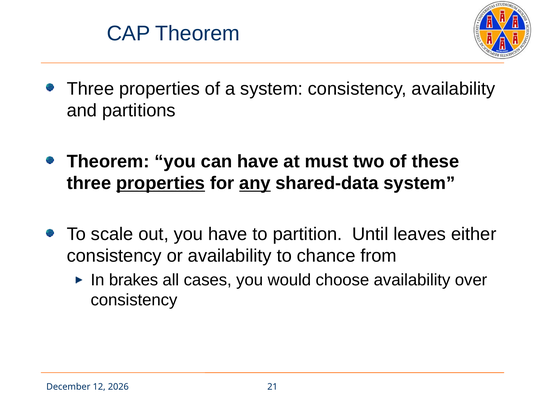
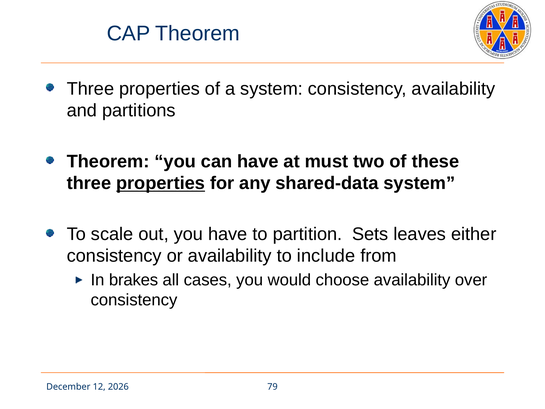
any underline: present -> none
Until: Until -> Sets
chance: chance -> include
21: 21 -> 79
